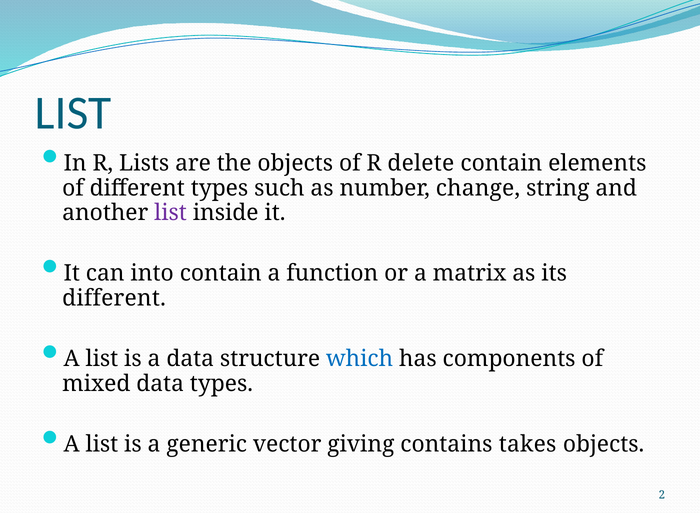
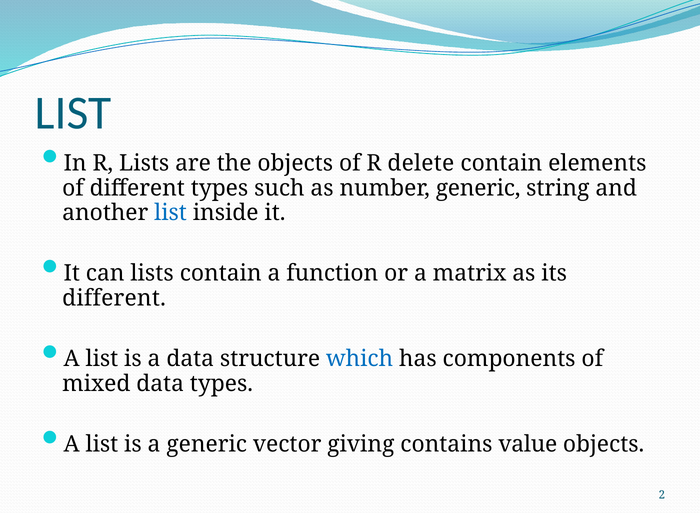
number change: change -> generic
list at (171, 213) colour: purple -> blue
can into: into -> lists
takes: takes -> value
